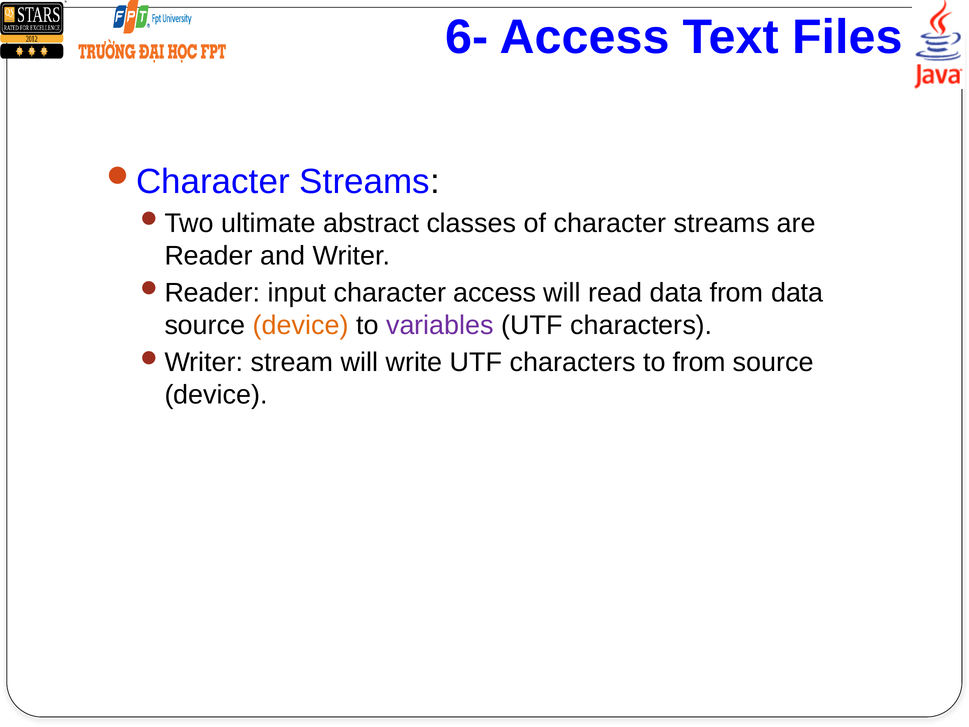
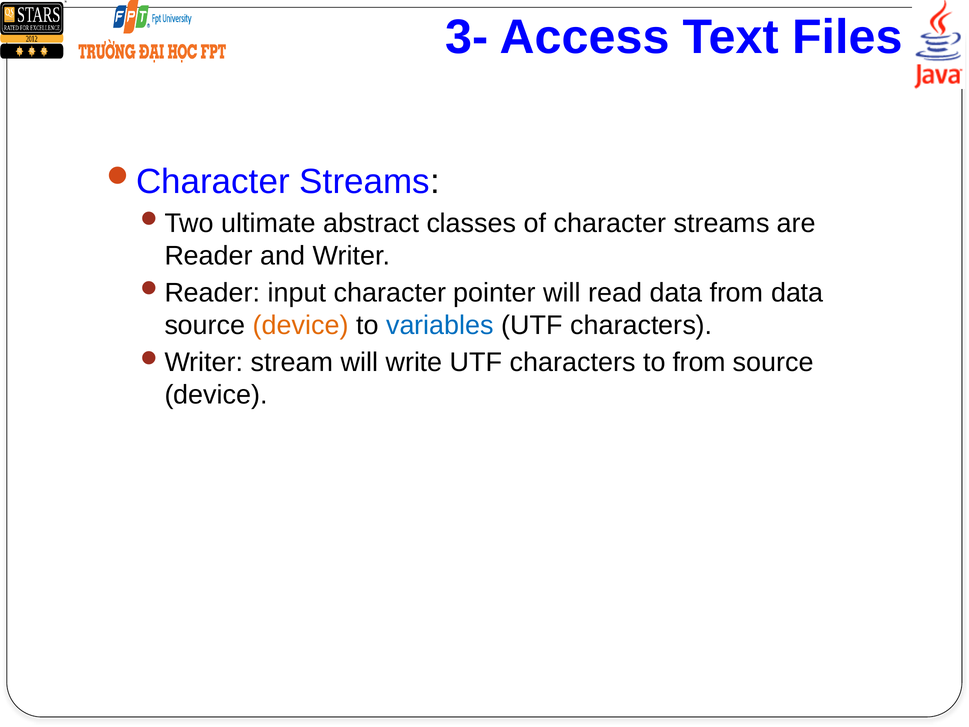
6-: 6- -> 3-
character access: access -> pointer
variables colour: purple -> blue
